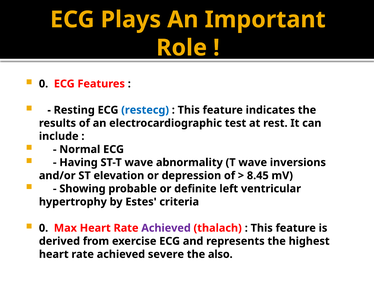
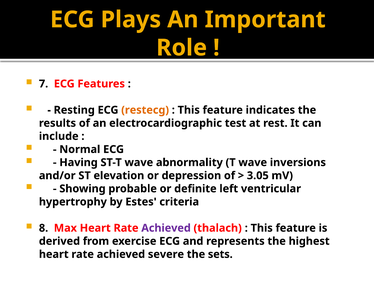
0 at (44, 84): 0 -> 7
restecg colour: blue -> orange
8.45: 8.45 -> 3.05
0 at (44, 228): 0 -> 8
also: also -> sets
